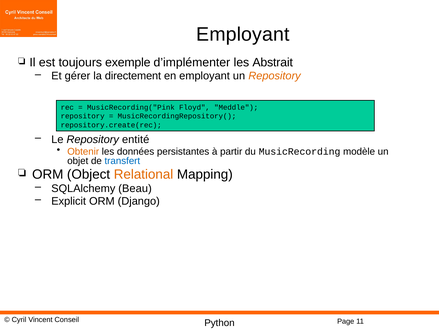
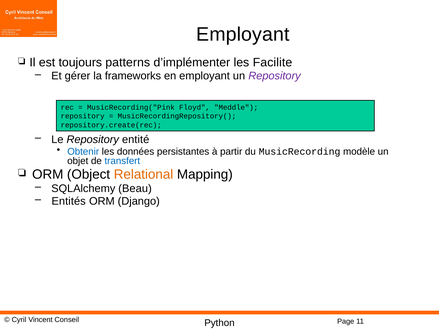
exemple: exemple -> patterns
Abstrait: Abstrait -> Facilite
directement: directement -> frameworks
Repository at (275, 76) colour: orange -> purple
Obtenir colour: orange -> blue
Explicit: Explicit -> Entités
